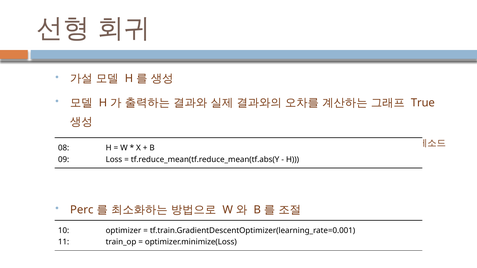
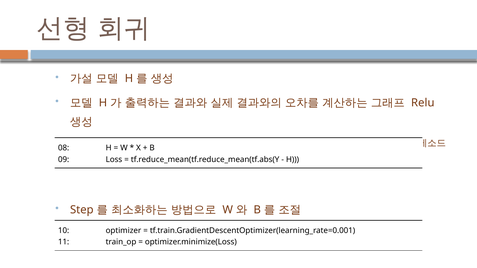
True: True -> Relu
Perc: Perc -> Step
